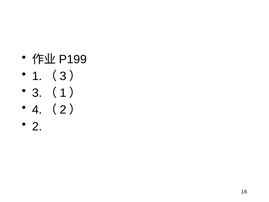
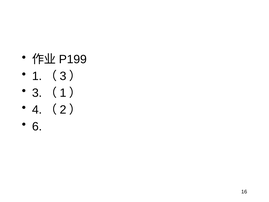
2 at (37, 126): 2 -> 6
